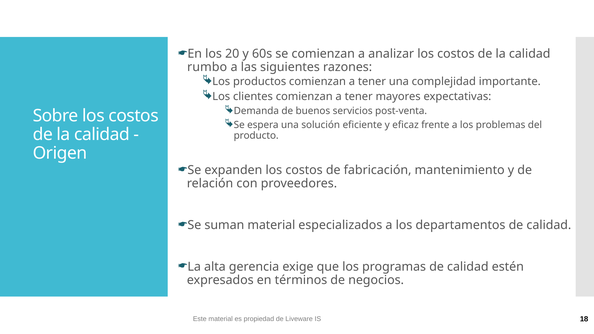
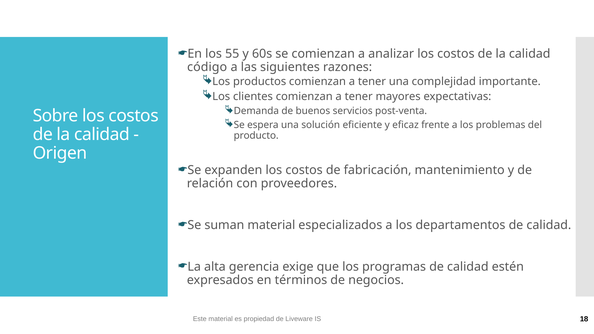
20: 20 -> 55
rumbo: rumbo -> código
